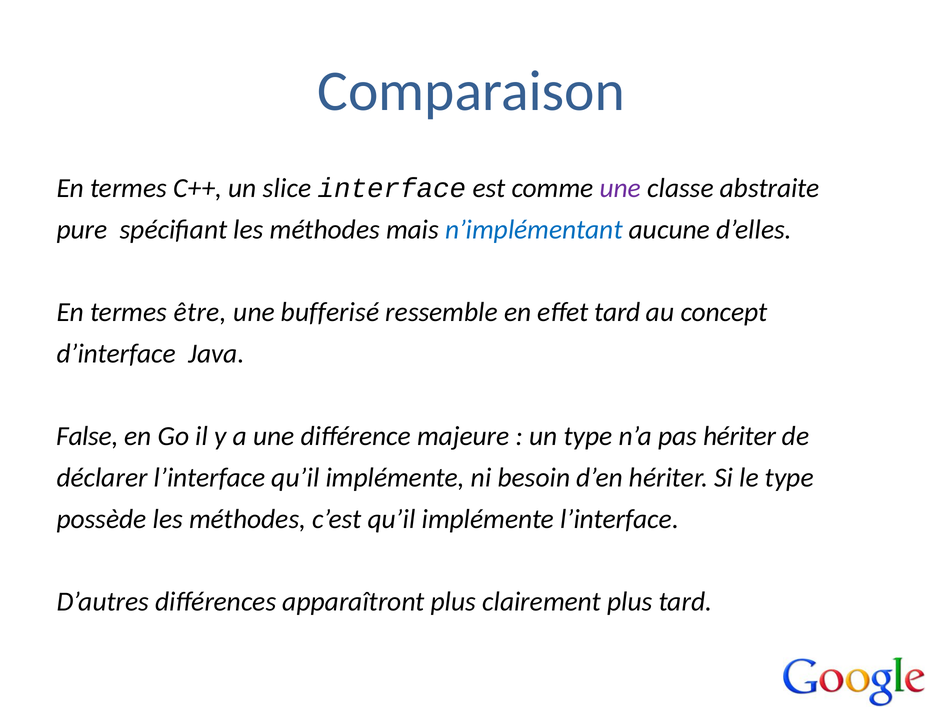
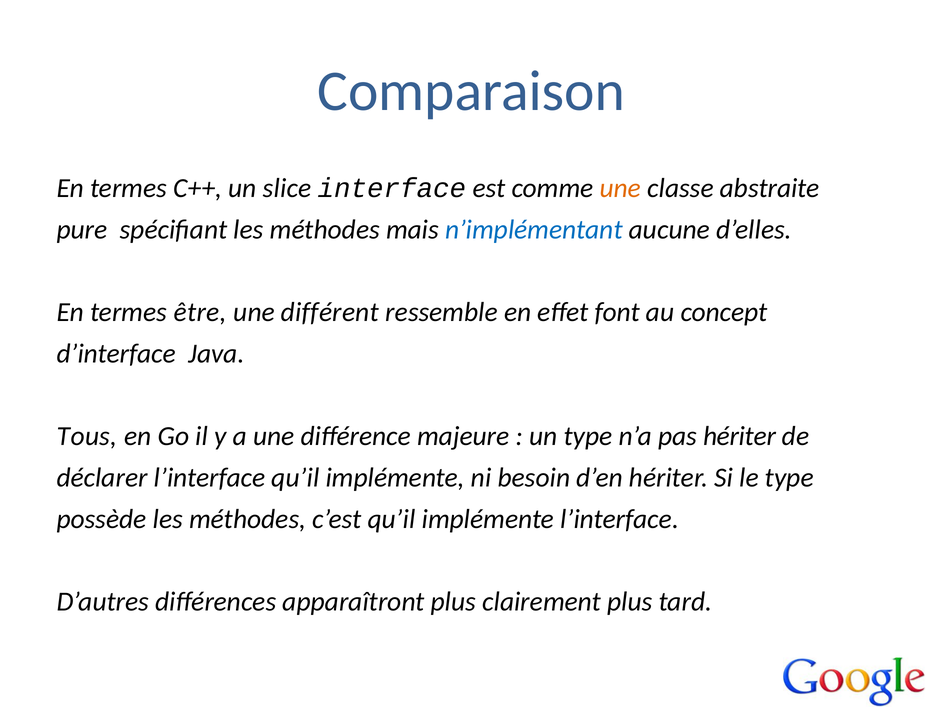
une at (620, 188) colour: purple -> orange
bufferisé: bufferisé -> différent
effet tard: tard -> font
False: False -> Tous
